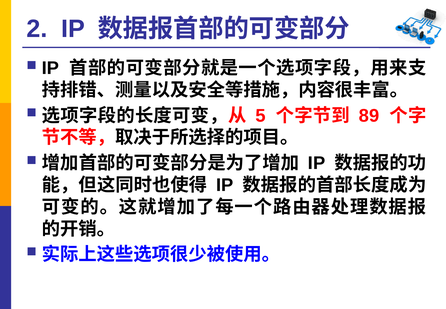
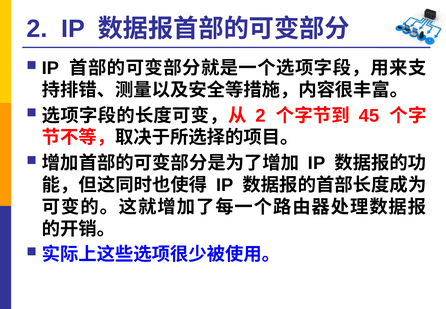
5 at (261, 116): 5 -> 2
89: 89 -> 45
